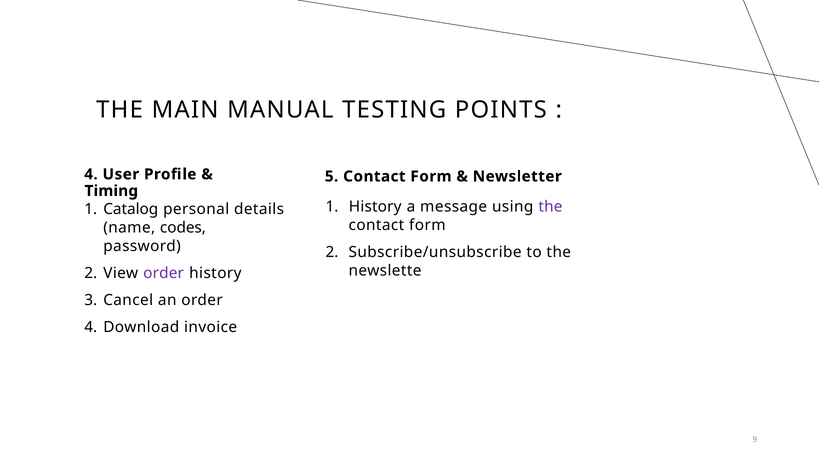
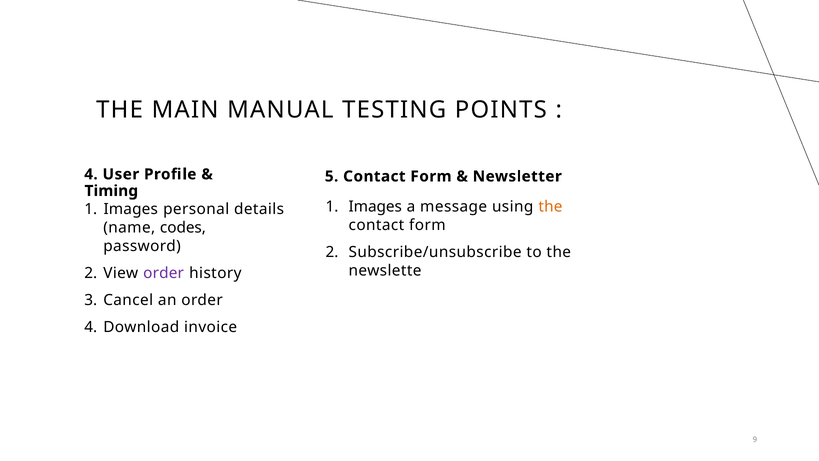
History at (375, 207): History -> Images
the at (550, 207) colour: purple -> orange
Catalog at (131, 209): Catalog -> Images
